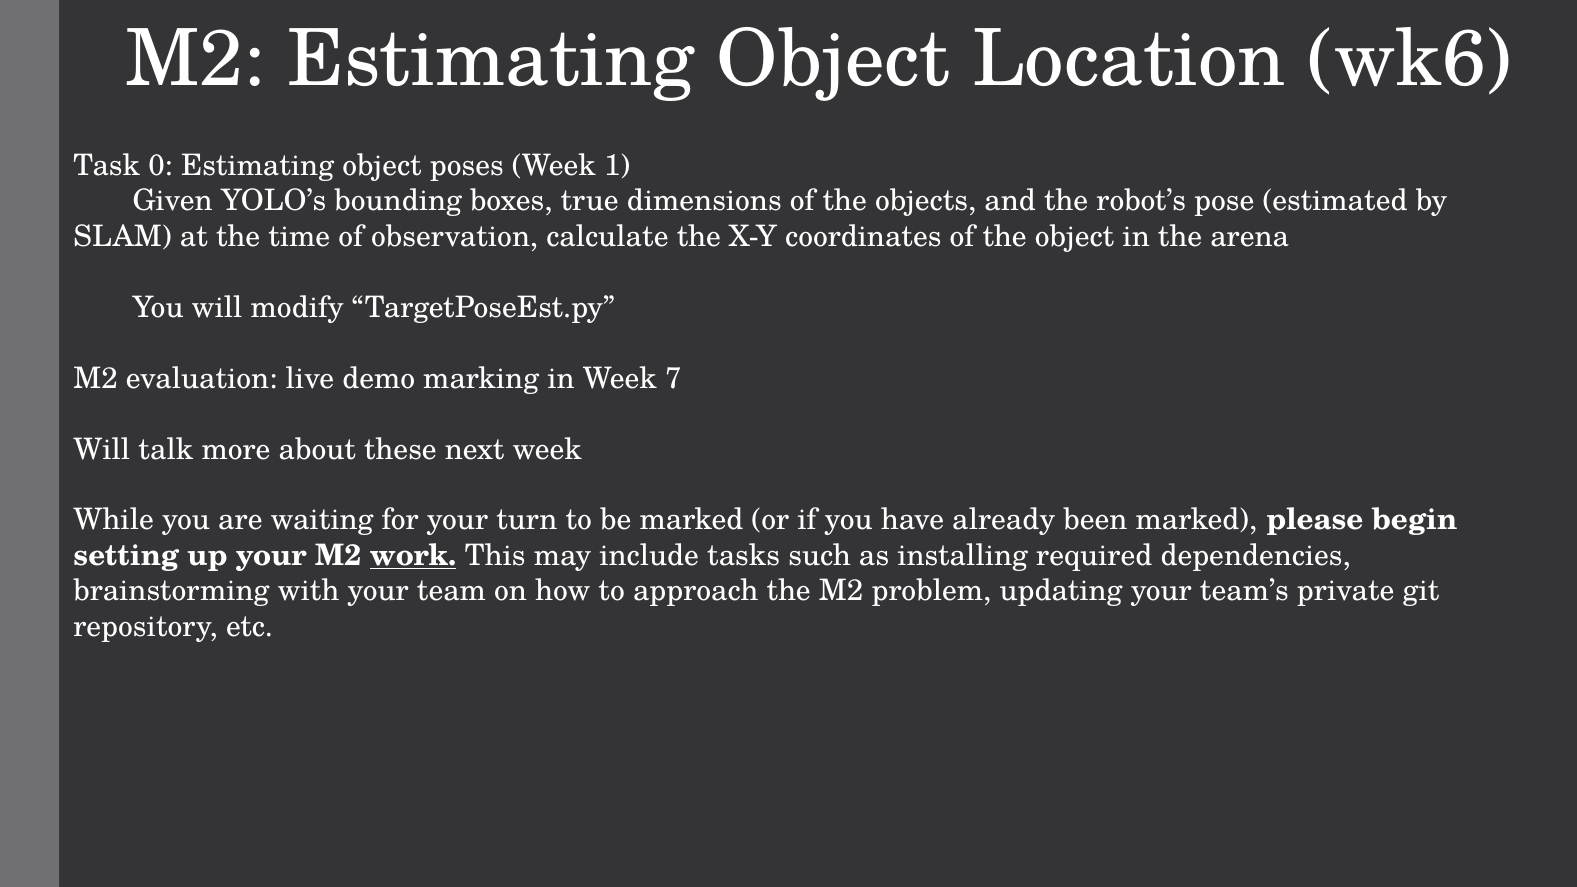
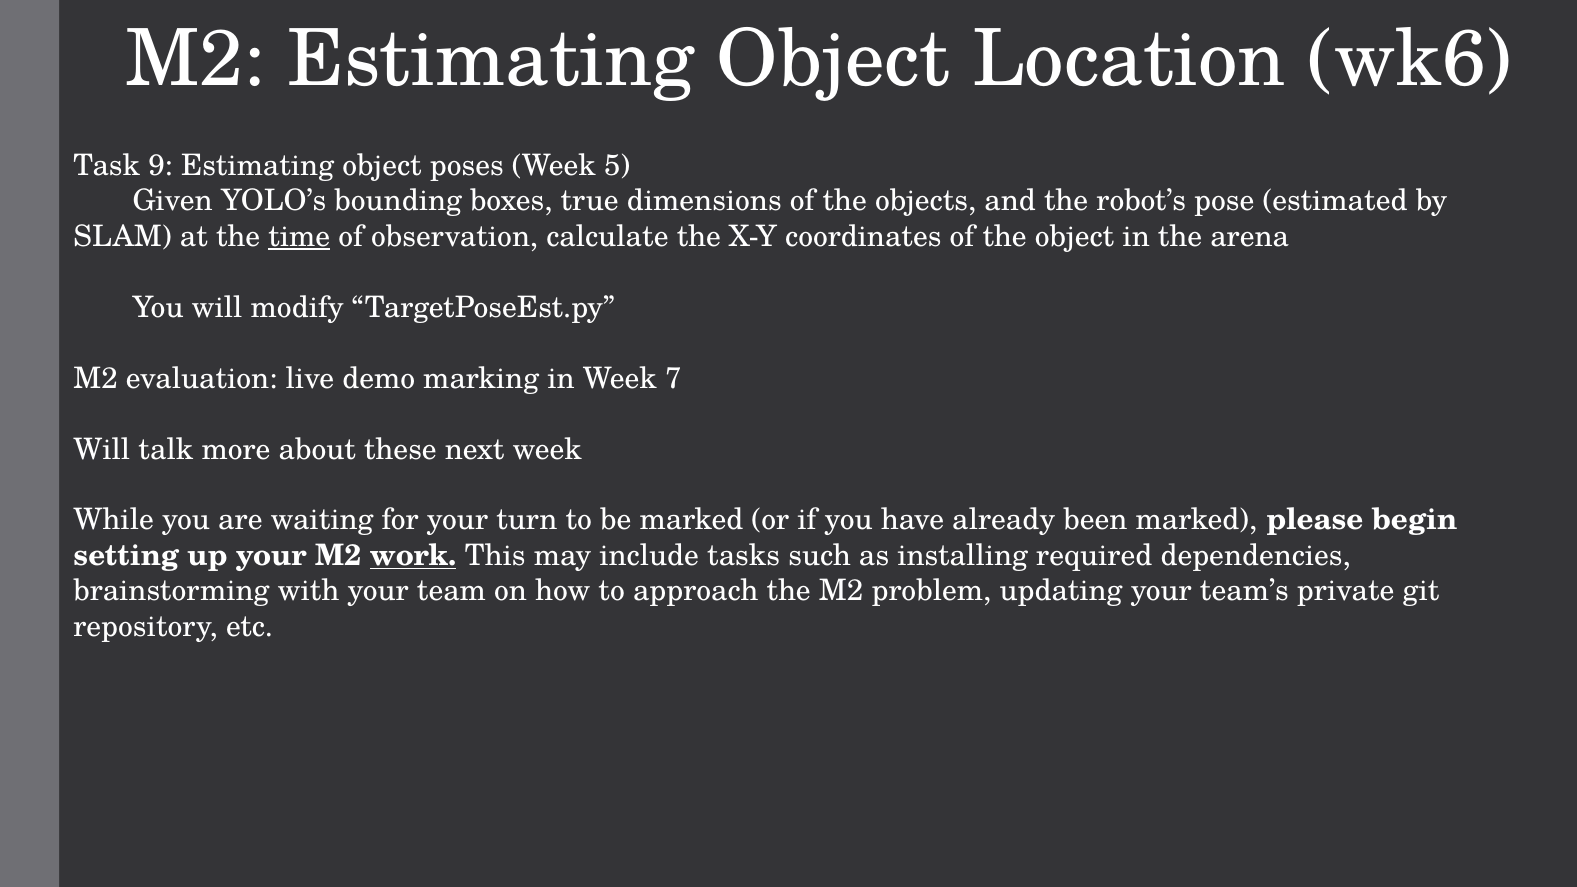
0: 0 -> 9
1: 1 -> 5
time underline: none -> present
